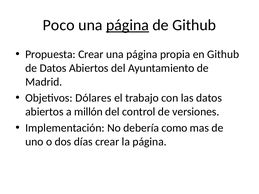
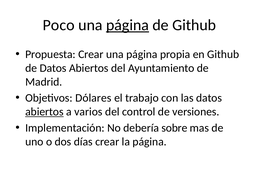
abiertos at (44, 112) underline: none -> present
millón: millón -> varios
como: como -> sobre
